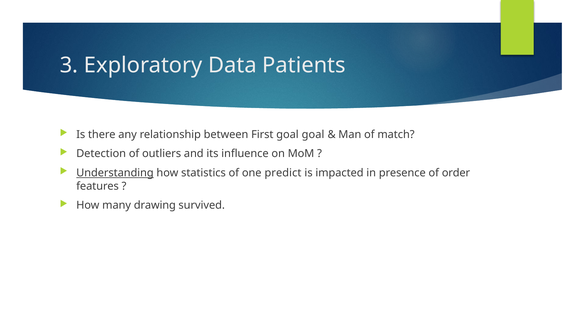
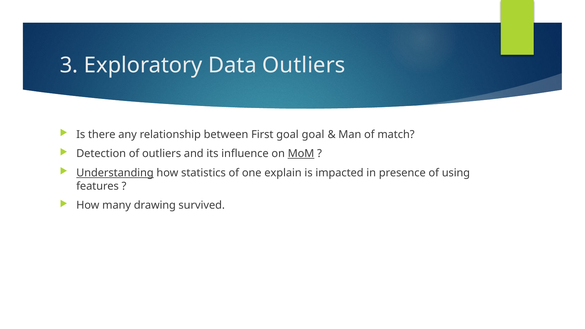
Data Patients: Patients -> Outliers
MoM underline: none -> present
predict: predict -> explain
order: order -> using
